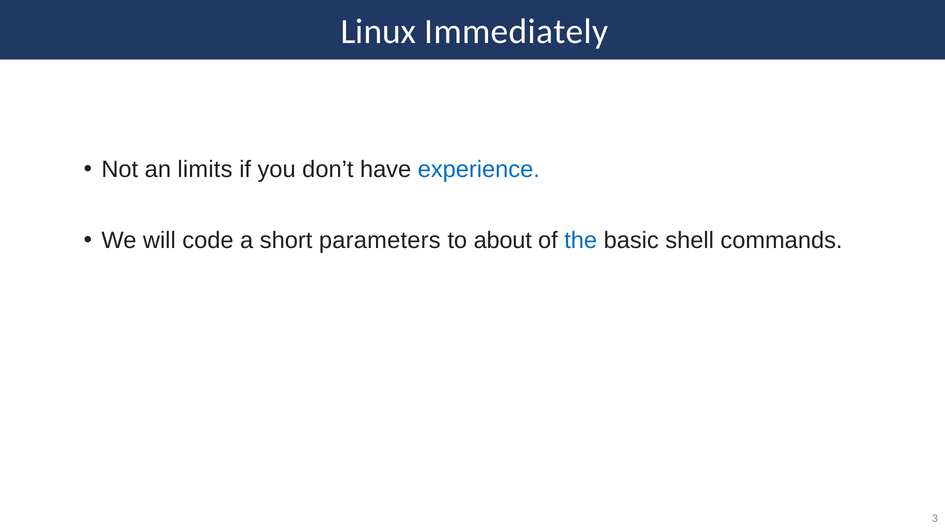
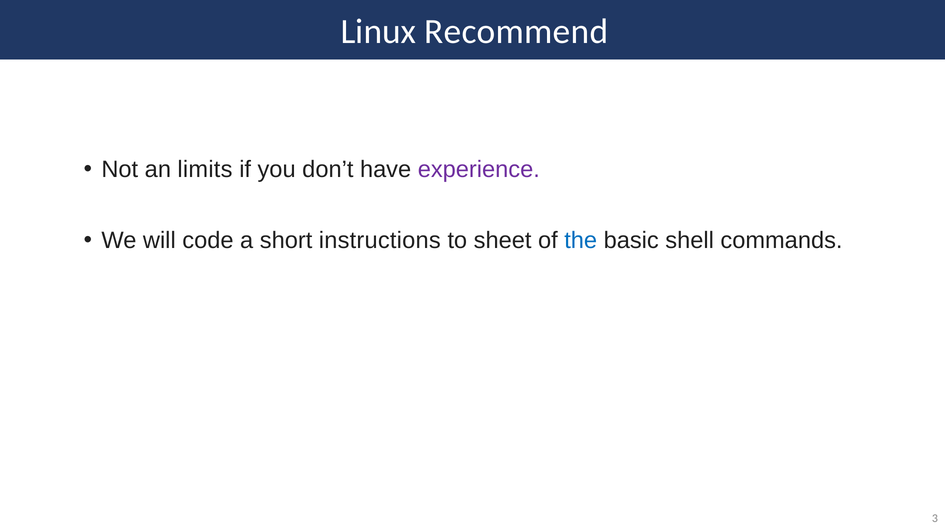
Immediately: Immediately -> Recommend
experience colour: blue -> purple
parameters: parameters -> instructions
about: about -> sheet
